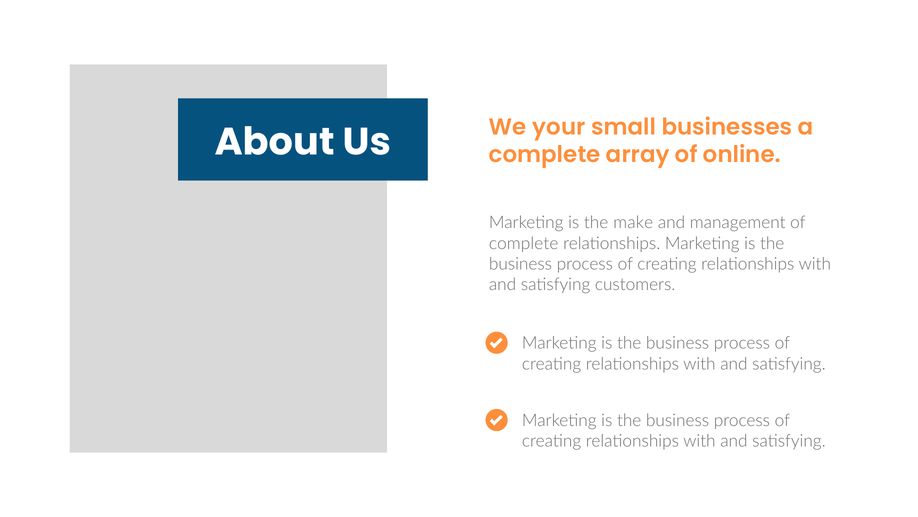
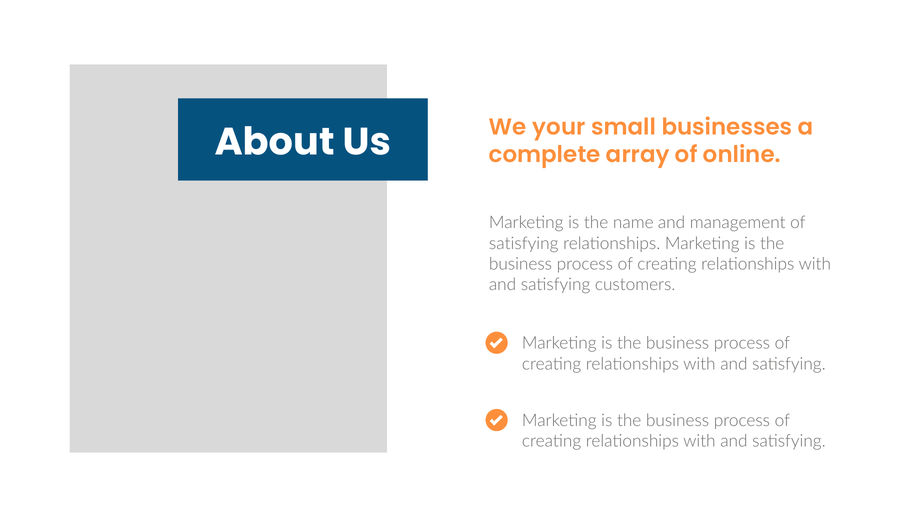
make: make -> name
complete at (524, 243): complete -> satisfying
